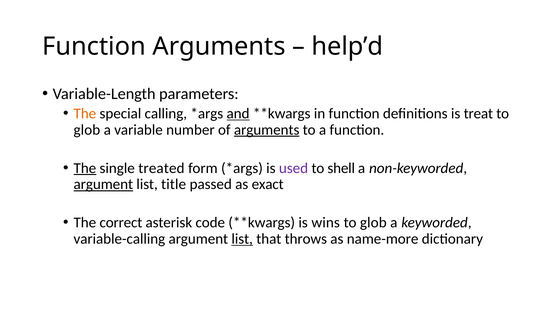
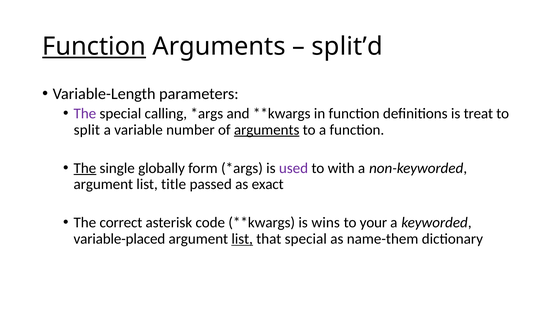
Function at (94, 47) underline: none -> present
help’d: help’d -> split’d
The at (85, 114) colour: orange -> purple
and underline: present -> none
glob at (87, 130): glob -> split
treated: treated -> globally
shell: shell -> with
argument at (103, 184) underline: present -> none
glob at (373, 223): glob -> your
variable-calling: variable-calling -> variable-placed
that throws: throws -> special
name-more: name-more -> name-them
